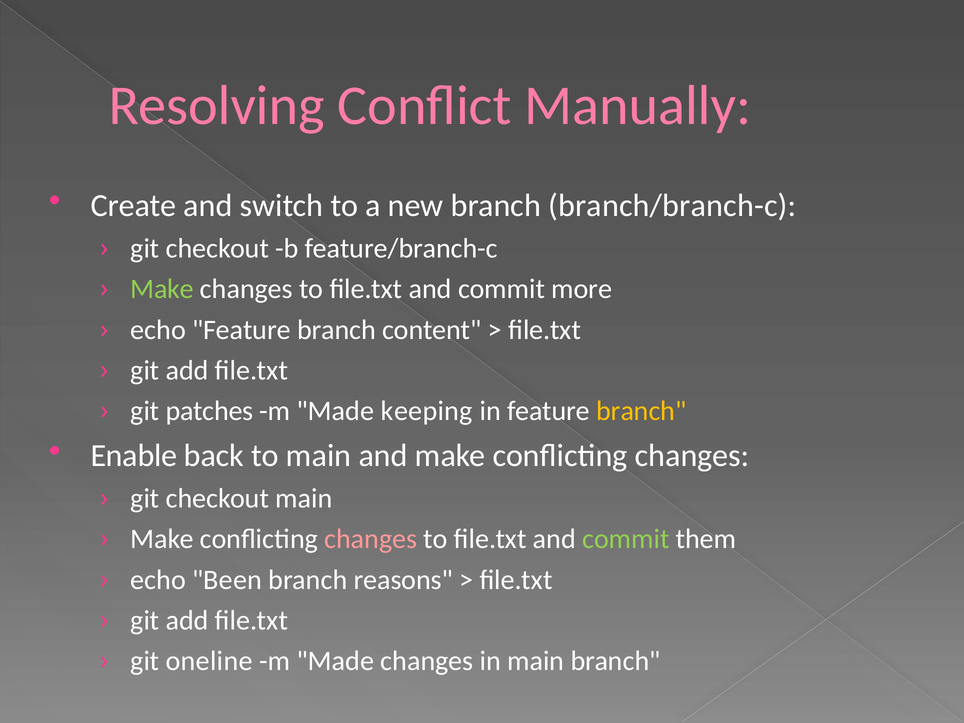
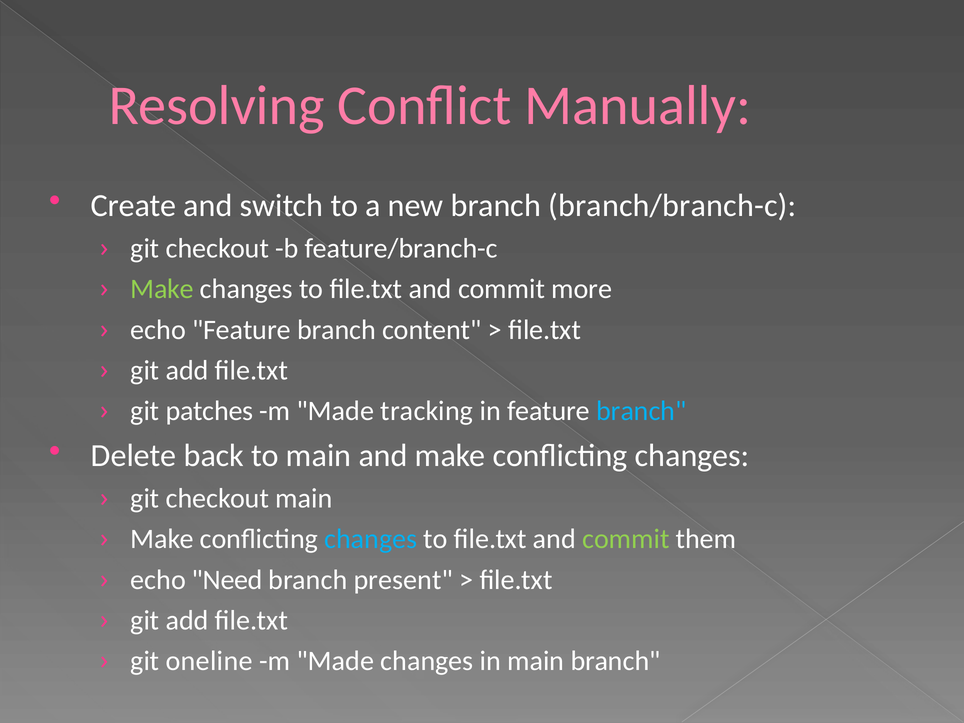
keeping: keeping -> tracking
branch at (641, 411) colour: yellow -> light blue
Enable: Enable -> Delete
changes at (371, 539) colour: pink -> light blue
Been: Been -> Need
reasons: reasons -> present
